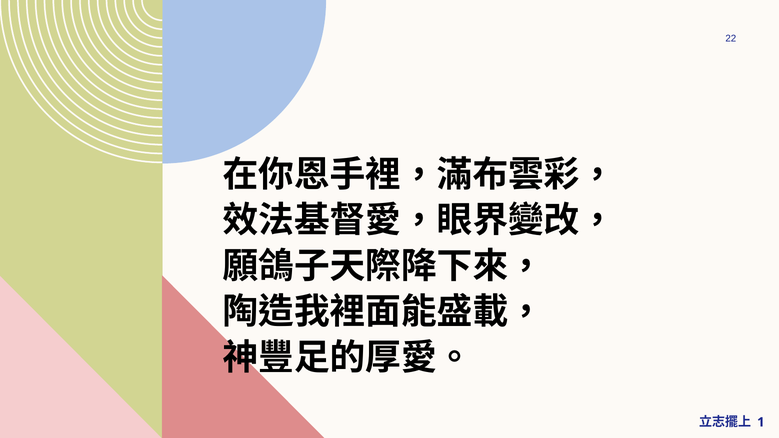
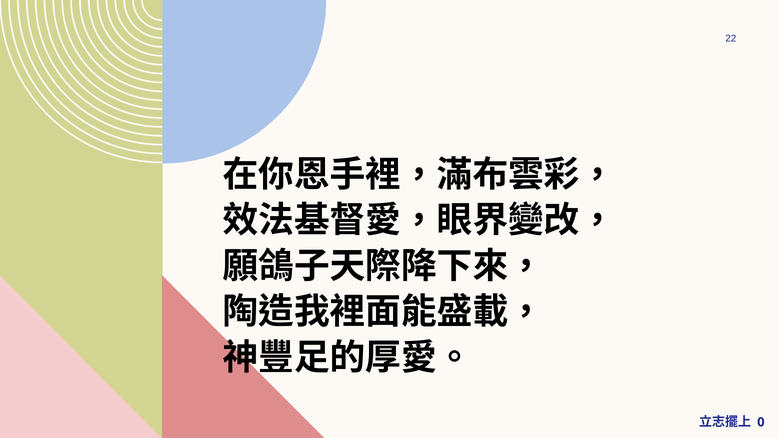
1: 1 -> 0
